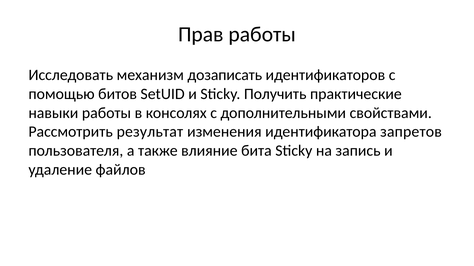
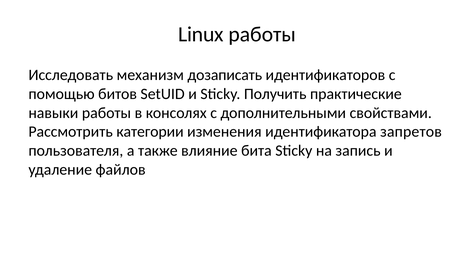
Прав: Прав -> Linux
результат: результат -> категории
